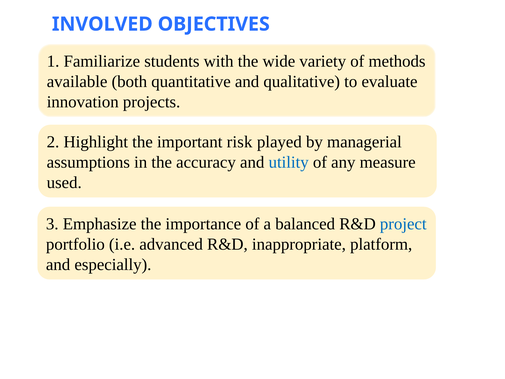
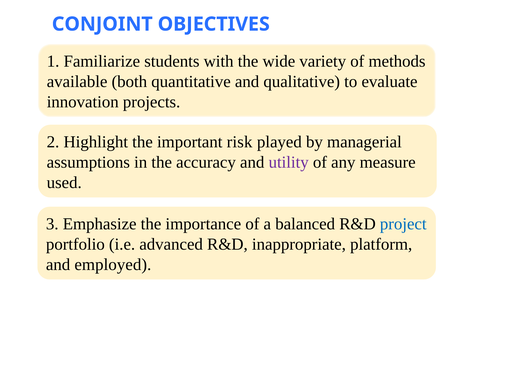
INVOLVED: INVOLVED -> CONJOINT
utility colour: blue -> purple
especially: especially -> employed
